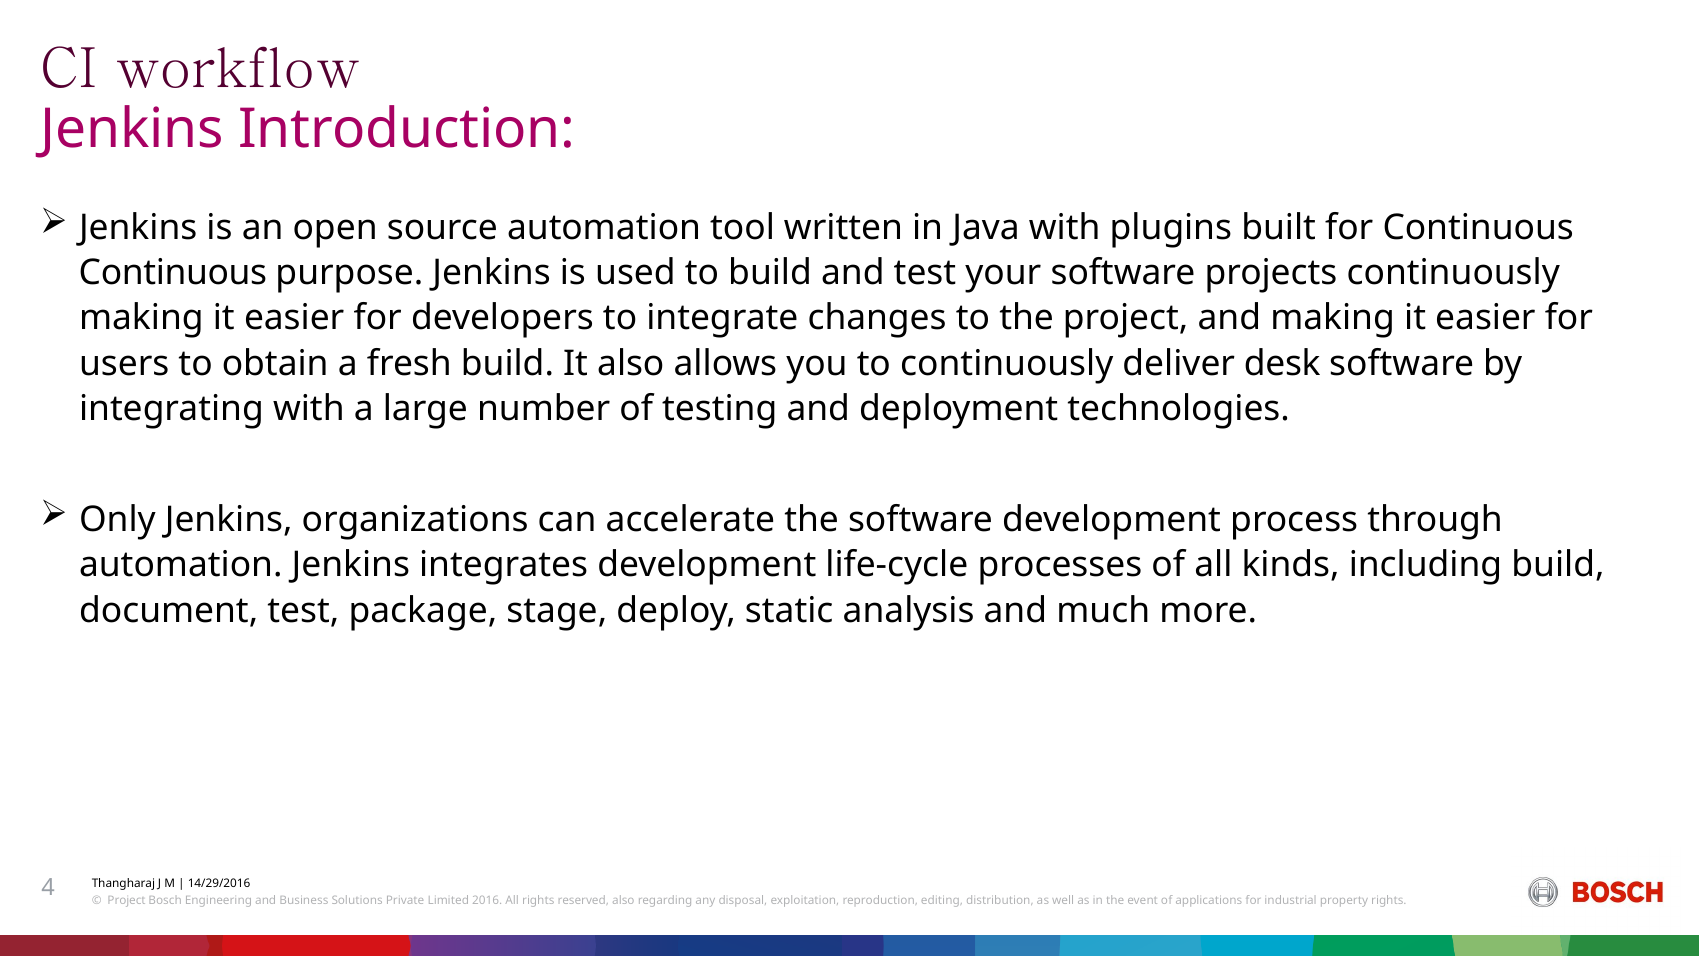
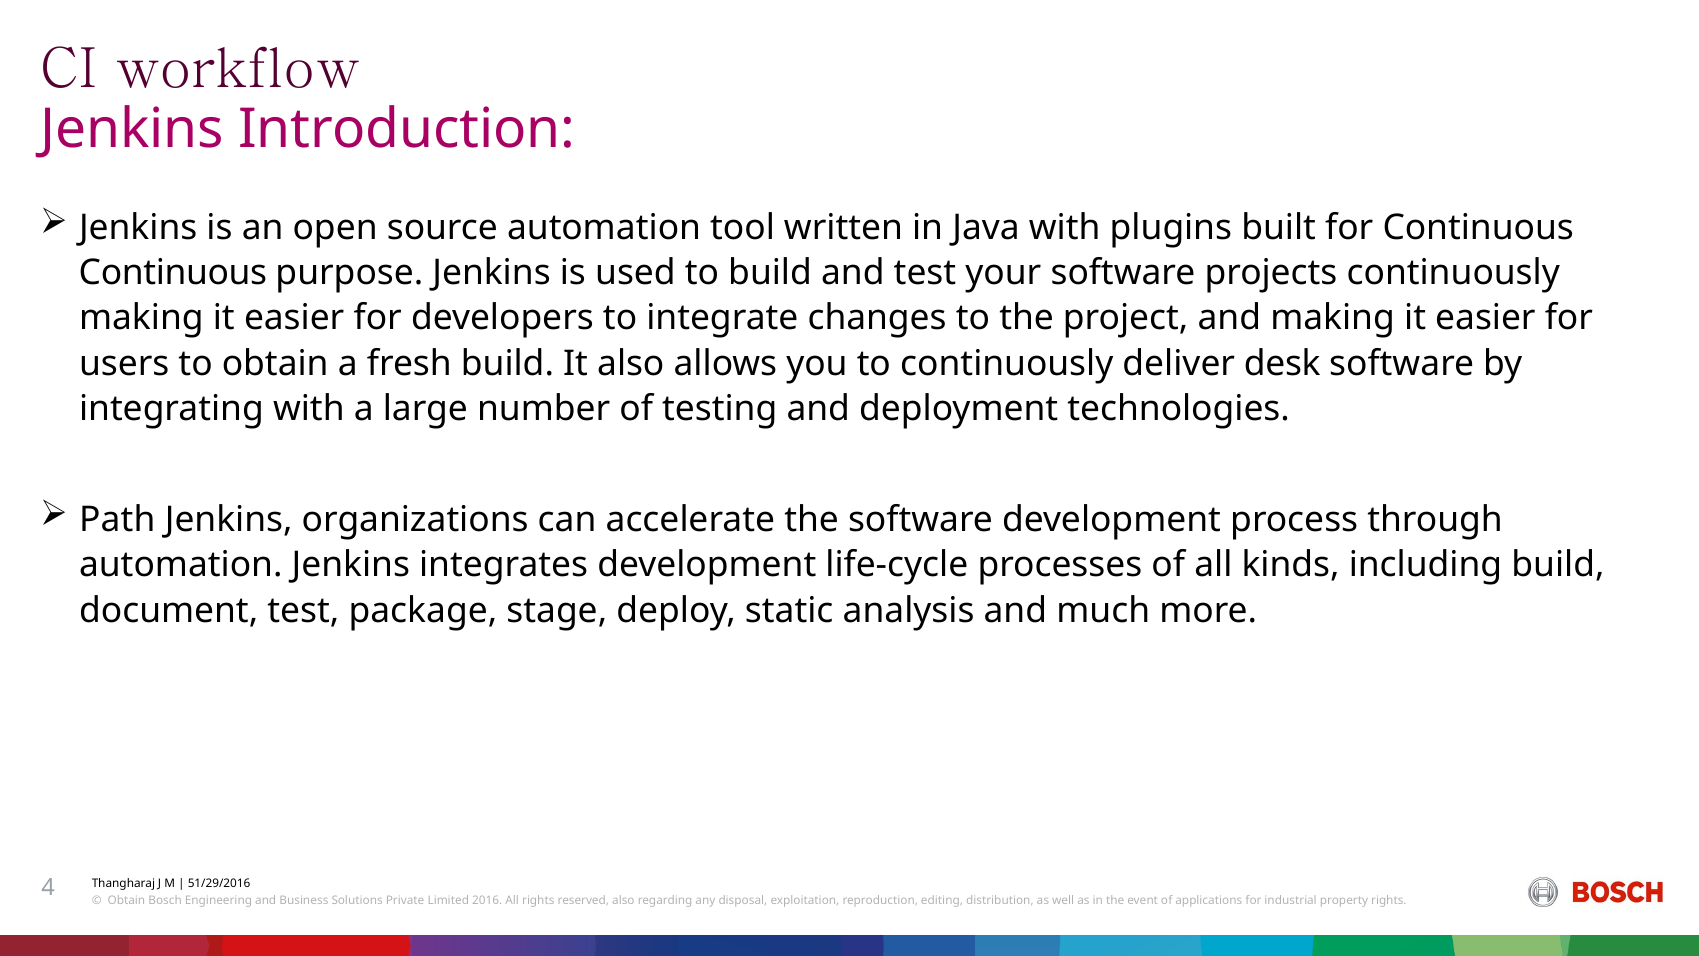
Only: Only -> Path
14/29/2016: 14/29/2016 -> 51/29/2016
Project at (127, 901): Project -> Obtain
